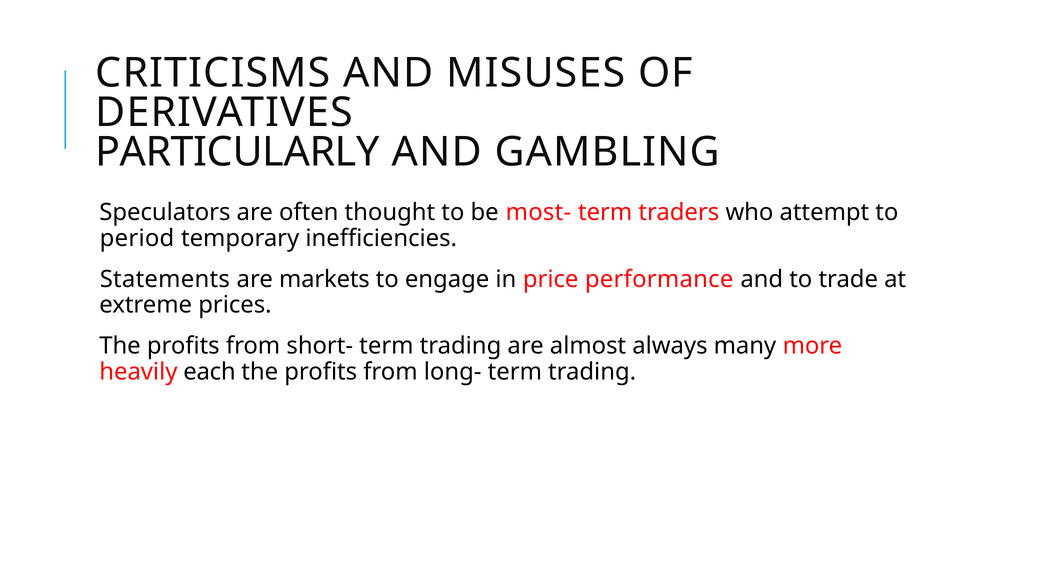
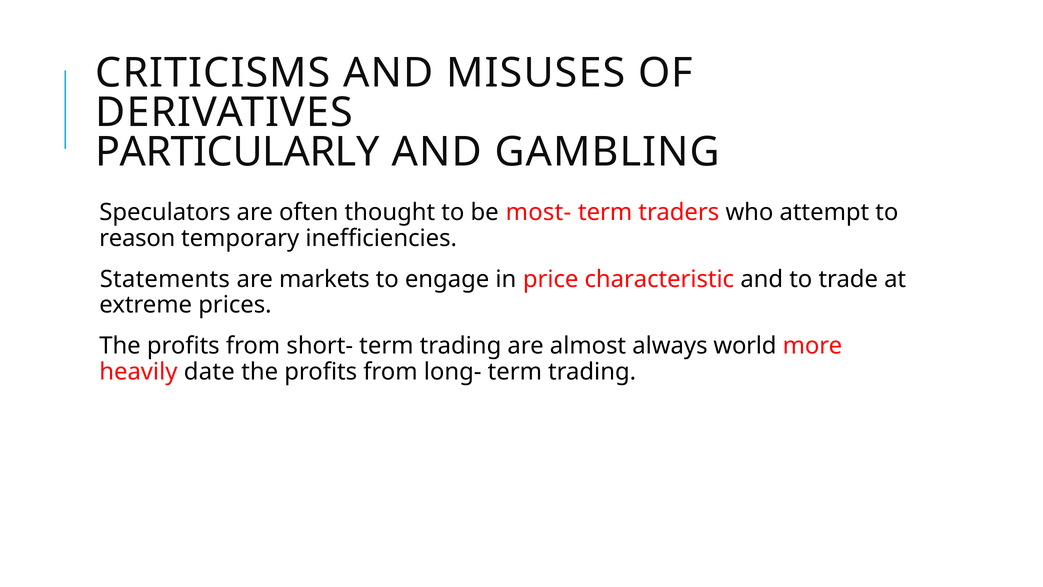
period: period -> reason
performance: performance -> characteristic
many: many -> world
each: each -> date
